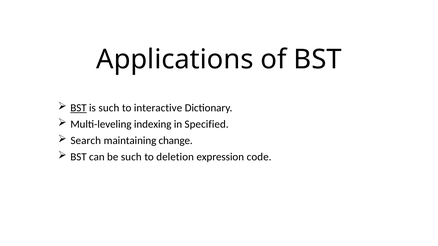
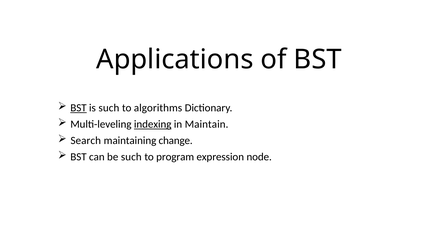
interactive: interactive -> algorithms
indexing underline: none -> present
Specified: Specified -> Maintain
deletion: deletion -> program
code: code -> node
